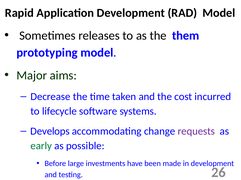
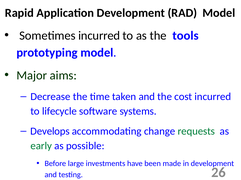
Sometimes releases: releases -> incurred
them: them -> tools
requests colour: purple -> green
